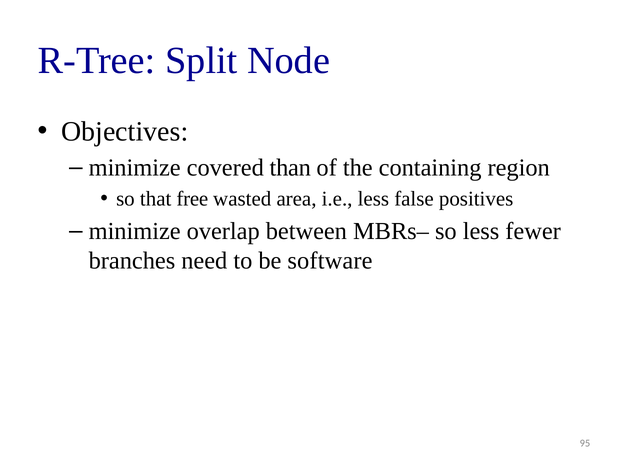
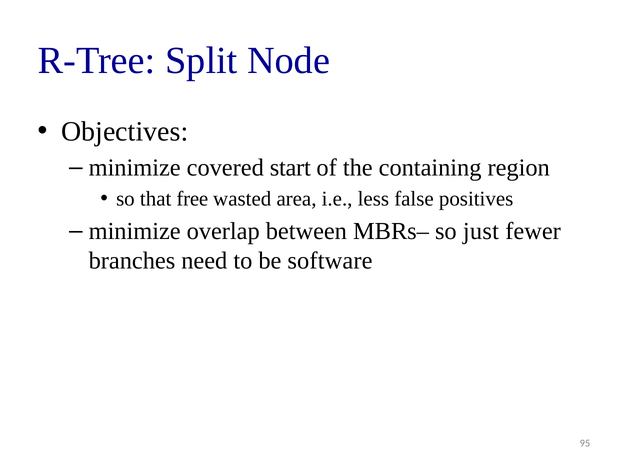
than: than -> start
so less: less -> just
